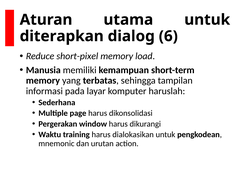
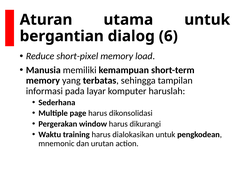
diterapkan: diterapkan -> bergantian
